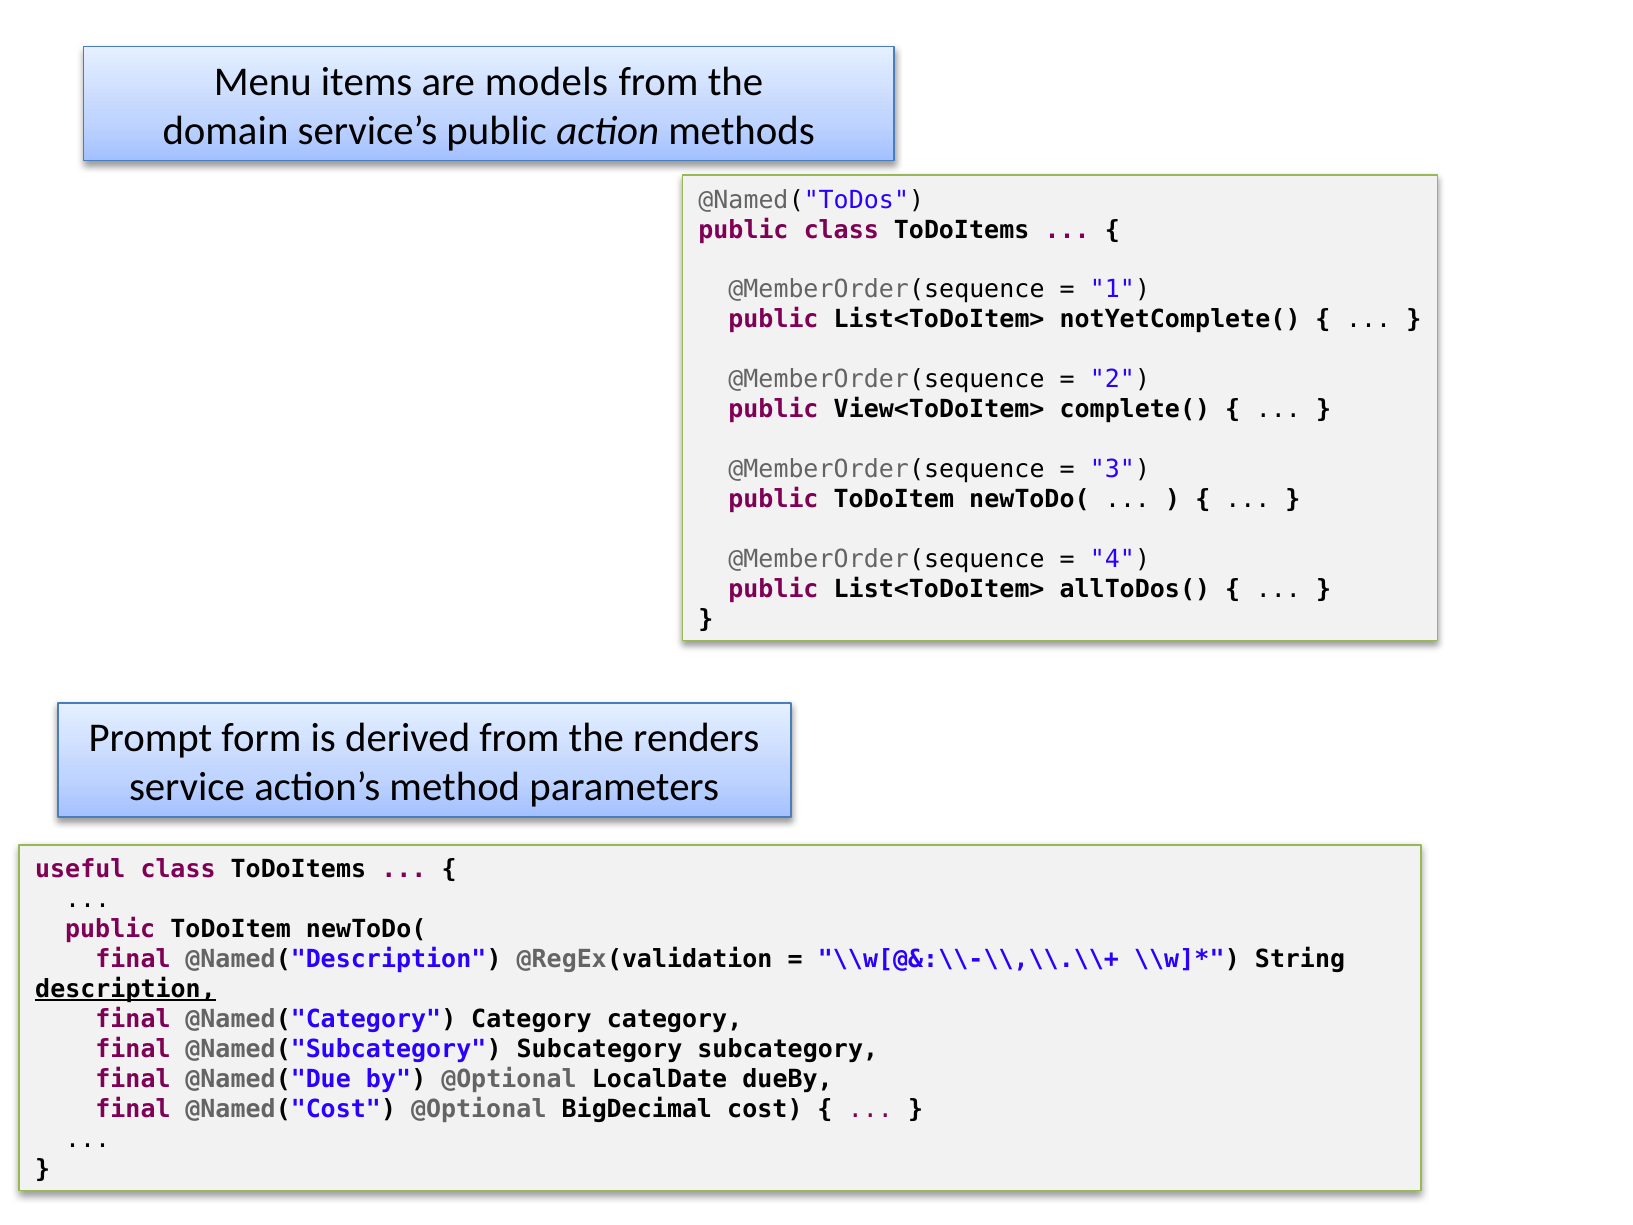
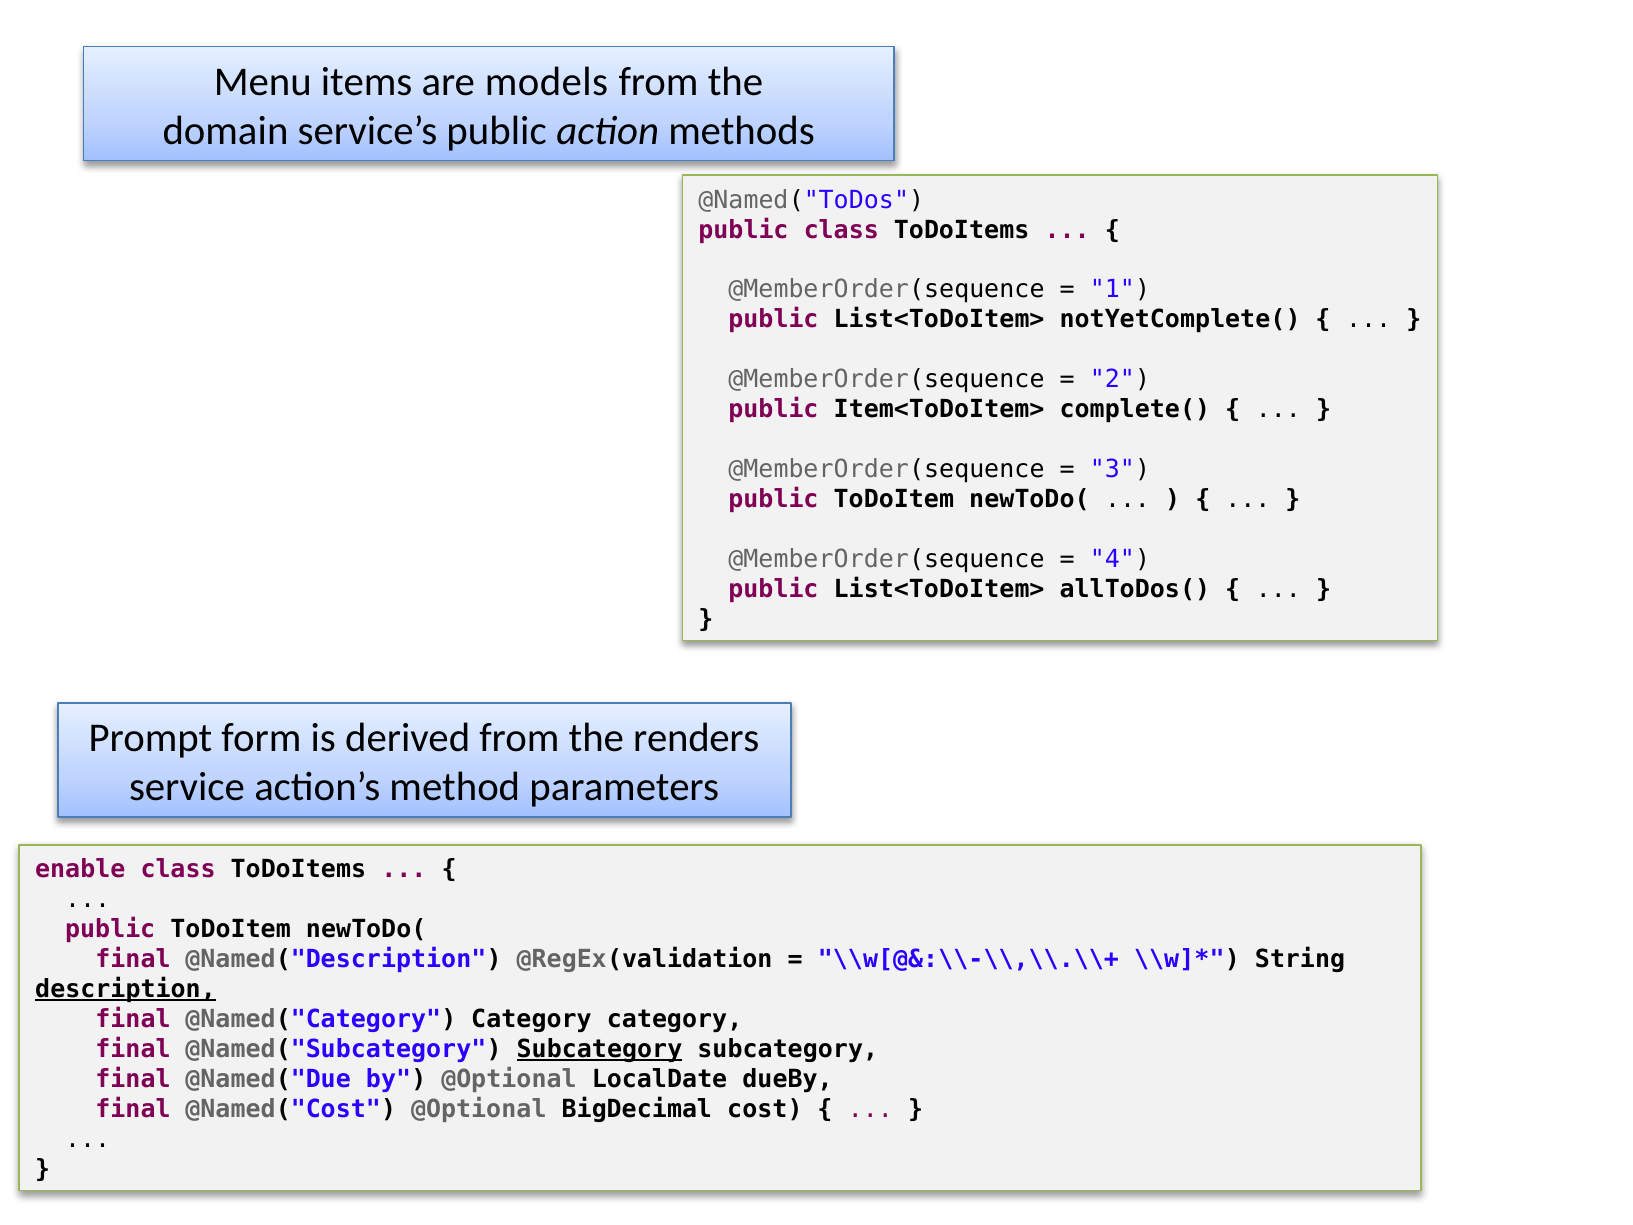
View<ToDoItem>: View<ToDoItem> -> Item<ToDoItem>
useful: useful -> enable
Subcategory at (599, 1049) underline: none -> present
